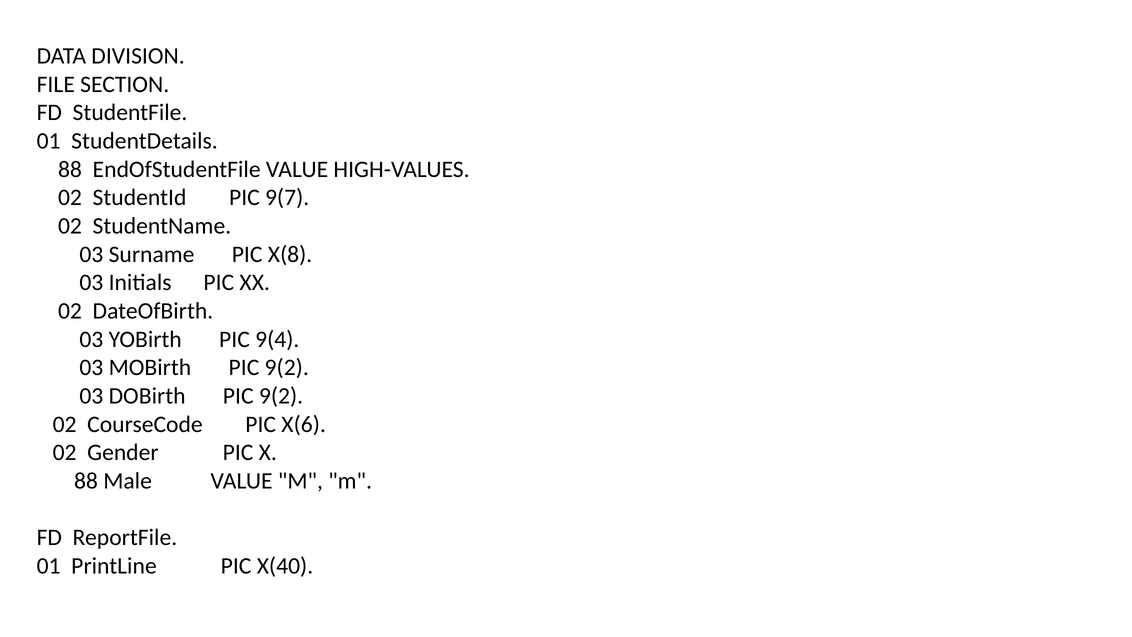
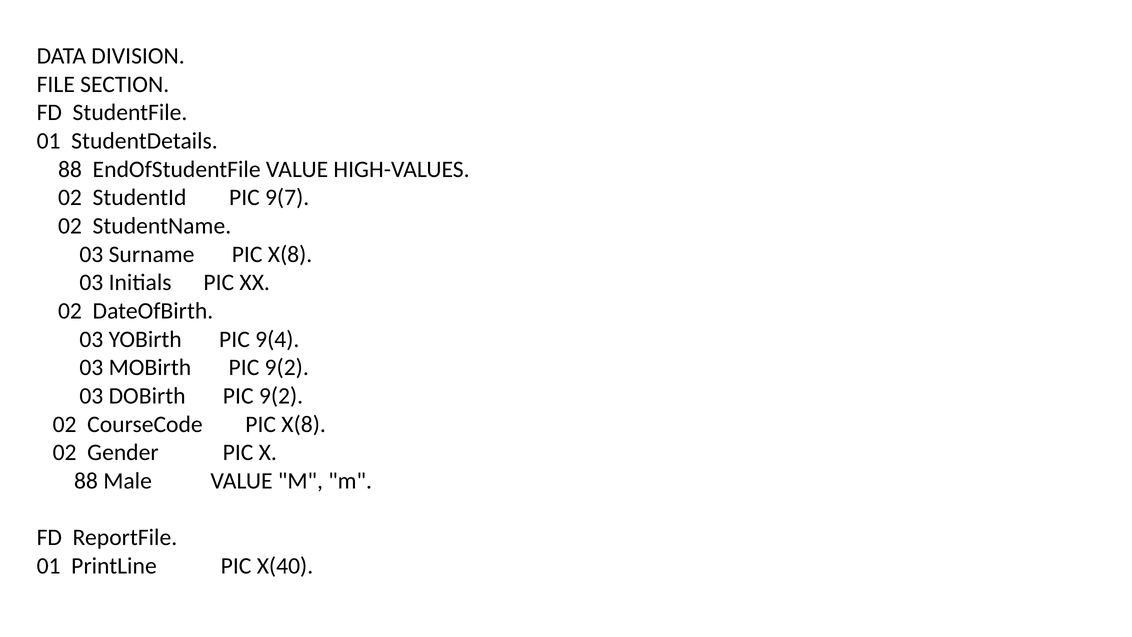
CourseCode PIC X(6: X(6 -> X(8
